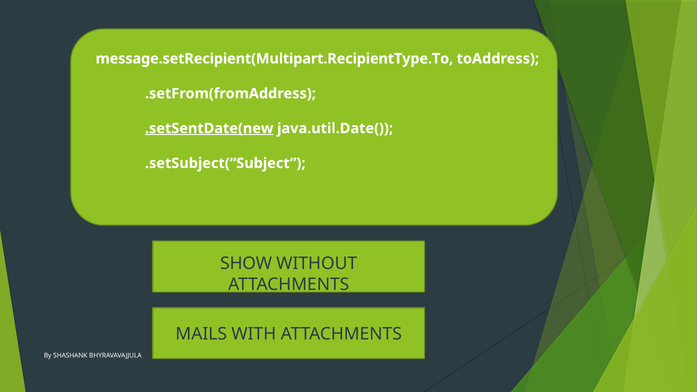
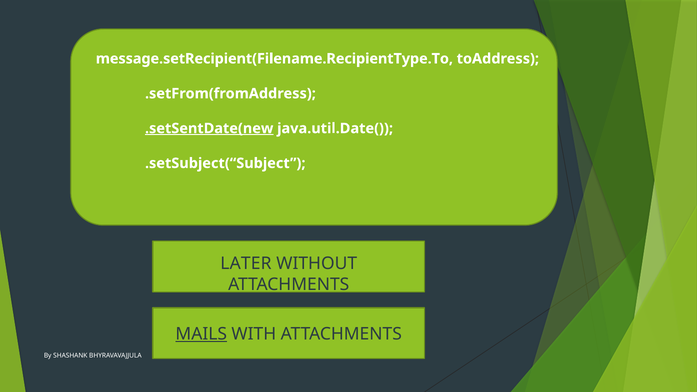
message.setRecipient(Multipart.RecipientType.To: message.setRecipient(Multipart.RecipientType.To -> message.setRecipient(Filename.RecipientType.To
SHOW: SHOW -> LATER
MAILS underline: none -> present
